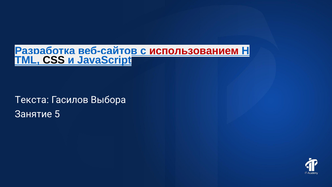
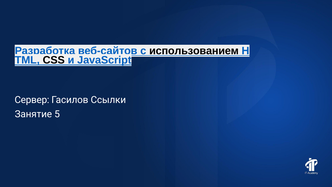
использованием colour: red -> black
Текста: Текста -> Сервер
Выбора: Выбора -> Ссылки
